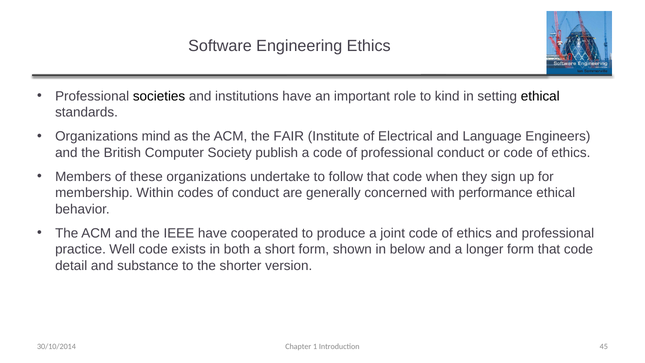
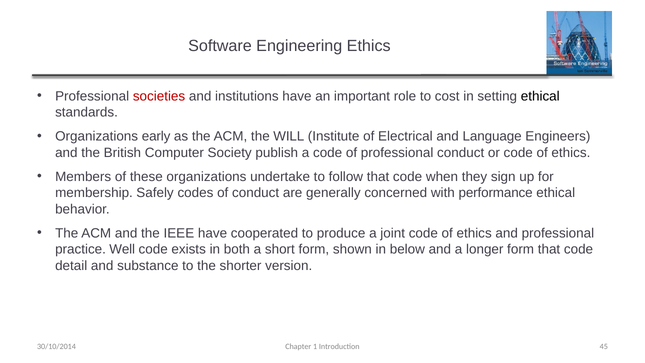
societies colour: black -> red
kind: kind -> cost
mind: mind -> early
FAIR: FAIR -> WILL
Within: Within -> Safely
